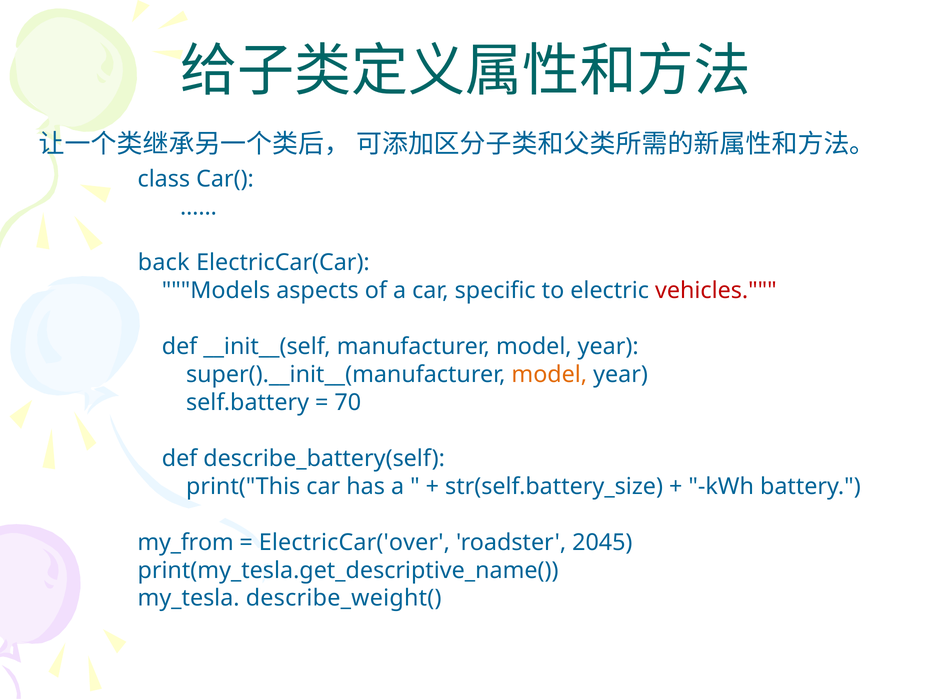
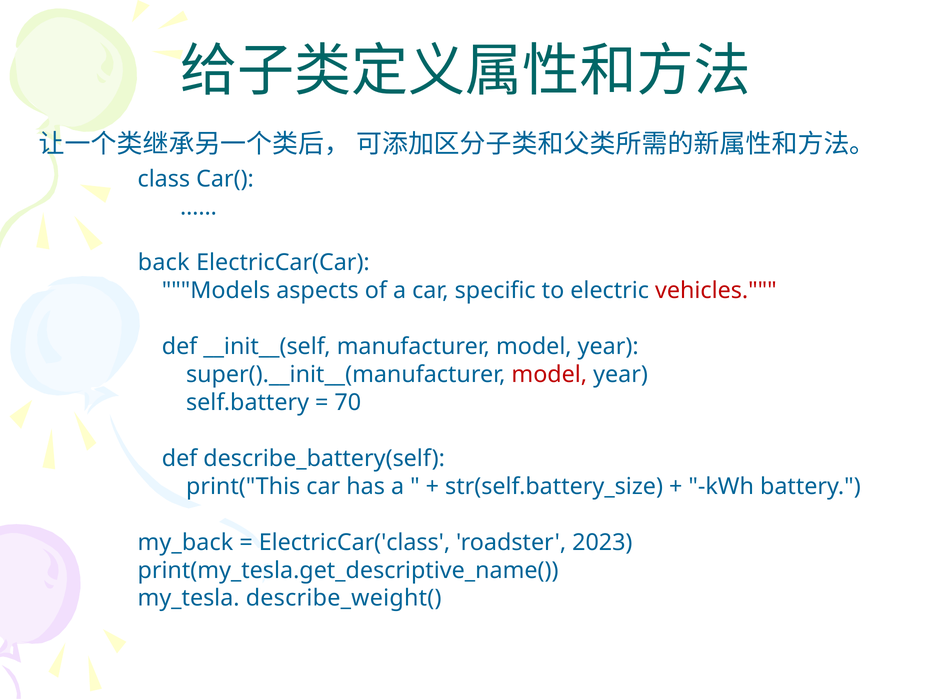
model at (549, 375) colour: orange -> red
my_from: my_from -> my_back
ElectricCar('over: ElectricCar('over -> ElectricCar('class
2045: 2045 -> 2023
